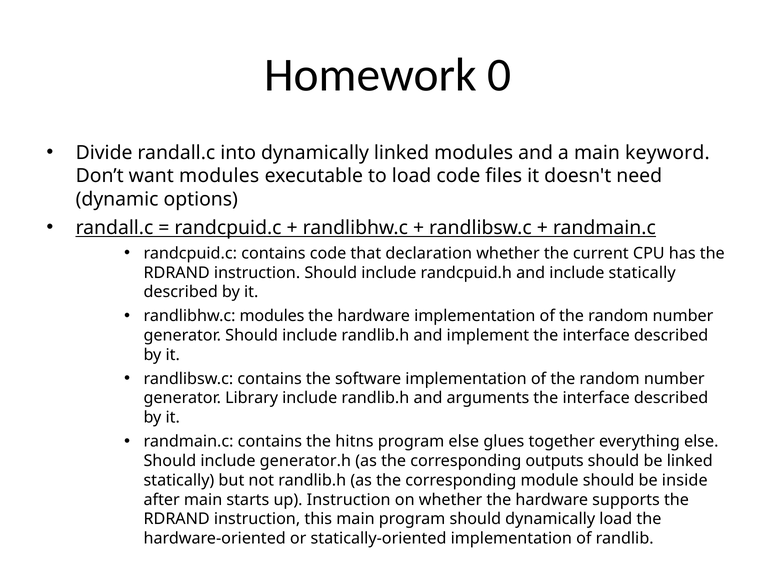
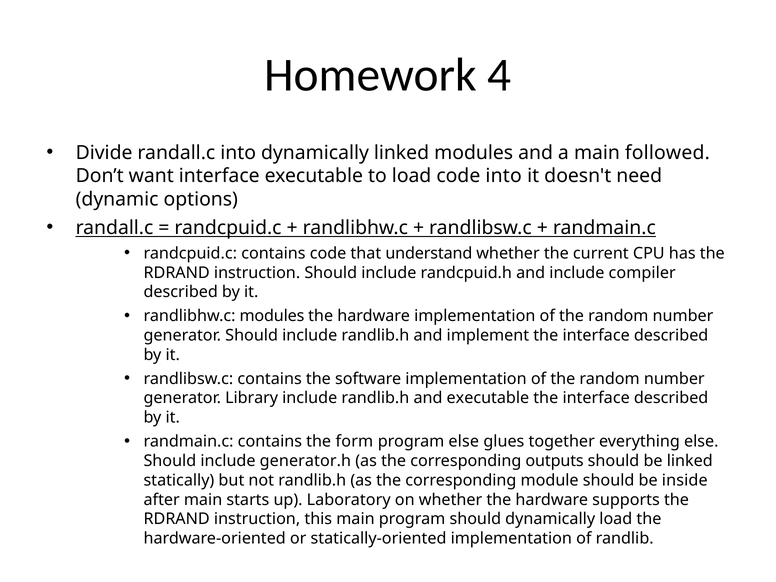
0: 0 -> 4
keyword: keyword -> followed
want modules: modules -> interface
code files: files -> into
declaration: declaration -> understand
include statically: statically -> compiler
and arguments: arguments -> executable
hitns: hitns -> form
up Instruction: Instruction -> Laboratory
